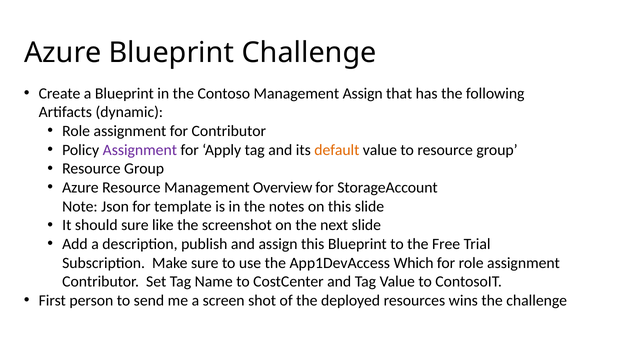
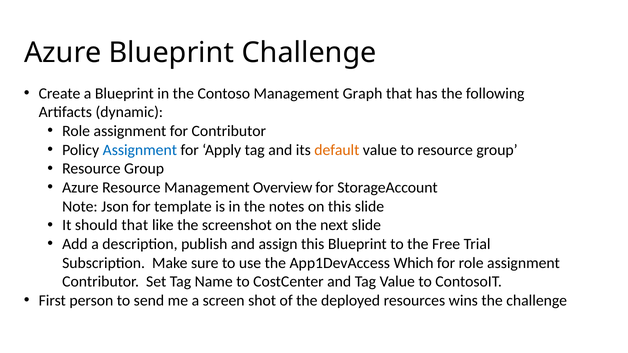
Management Assign: Assign -> Graph
Assignment at (140, 150) colour: purple -> blue
should sure: sure -> that
